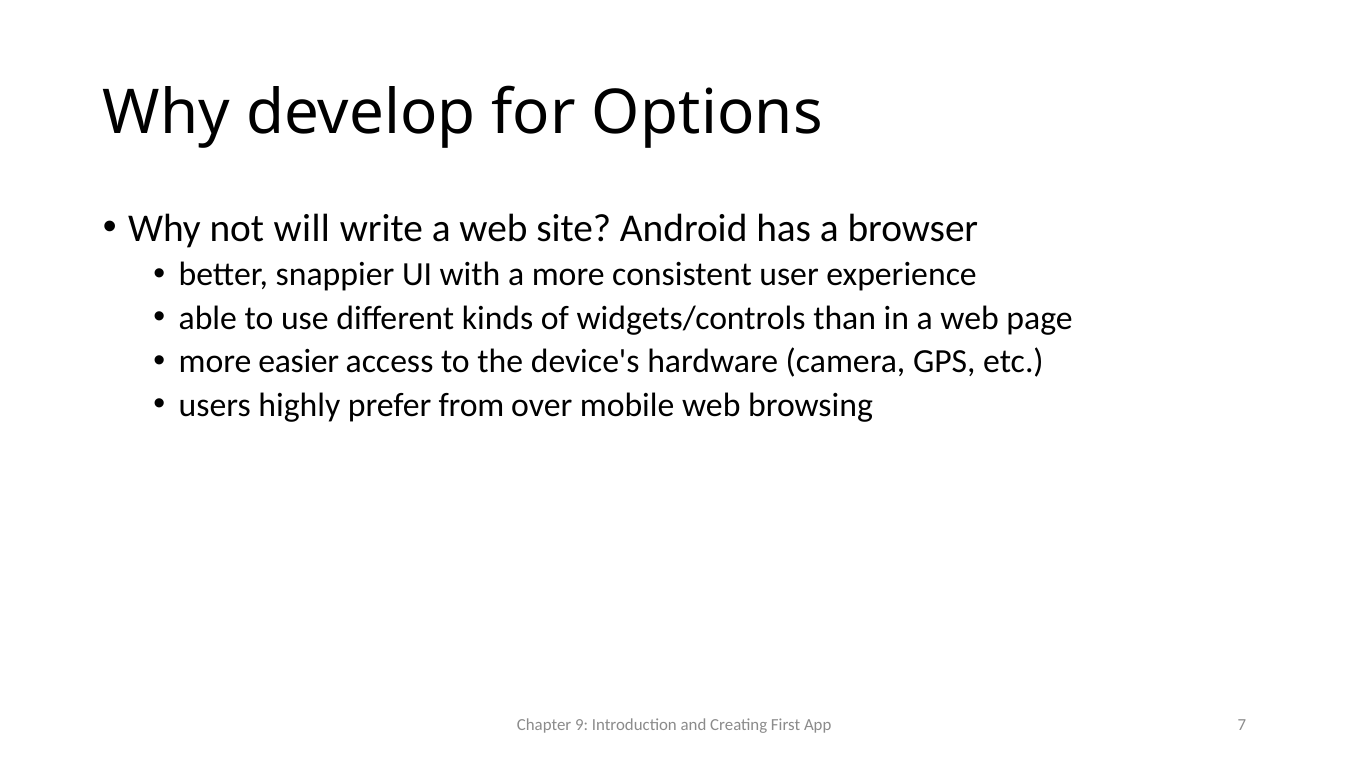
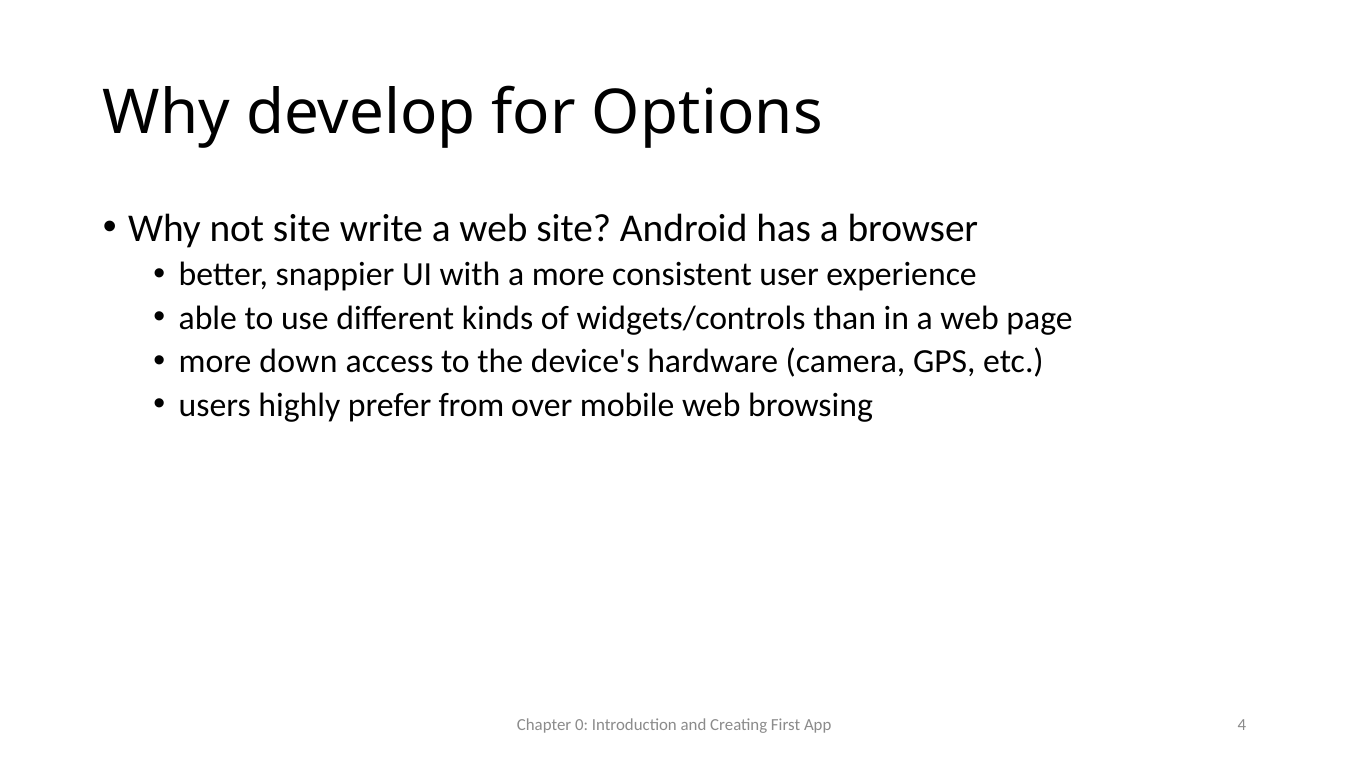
not will: will -> site
easier: easier -> down
9: 9 -> 0
7: 7 -> 4
